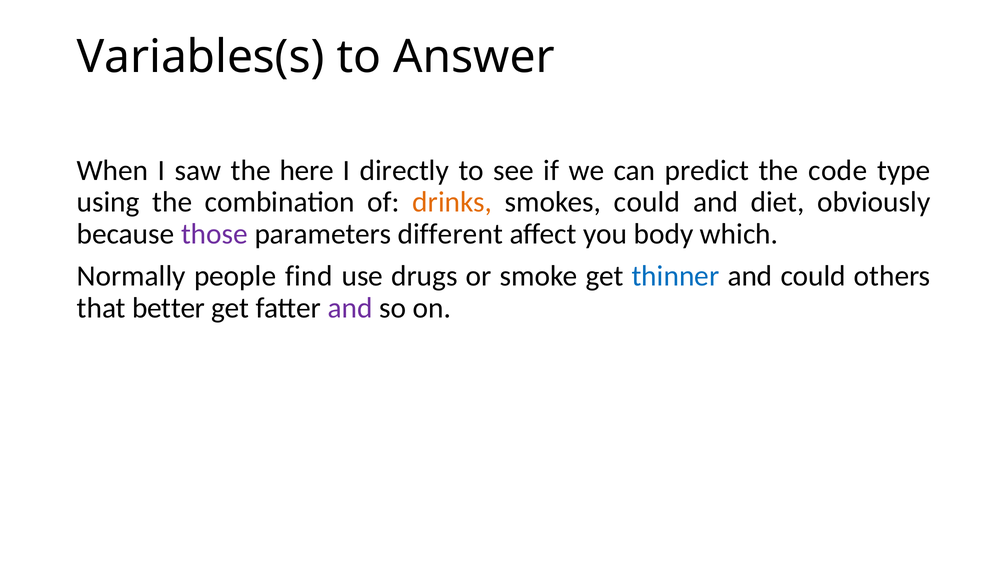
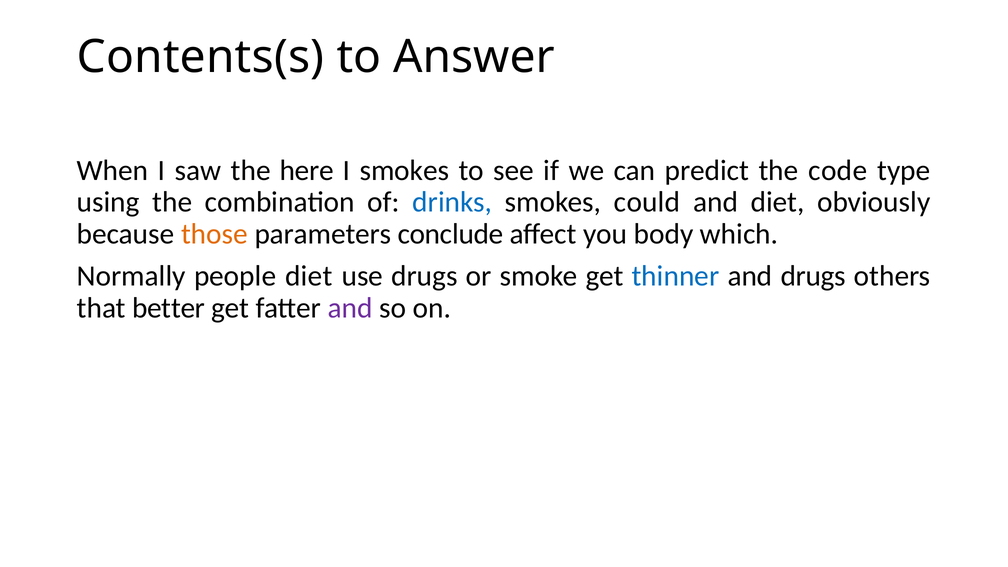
Variables(s: Variables(s -> Contents(s
I directly: directly -> smokes
drinks colour: orange -> blue
those colour: purple -> orange
different: different -> conclude
people find: find -> diet
and could: could -> drugs
